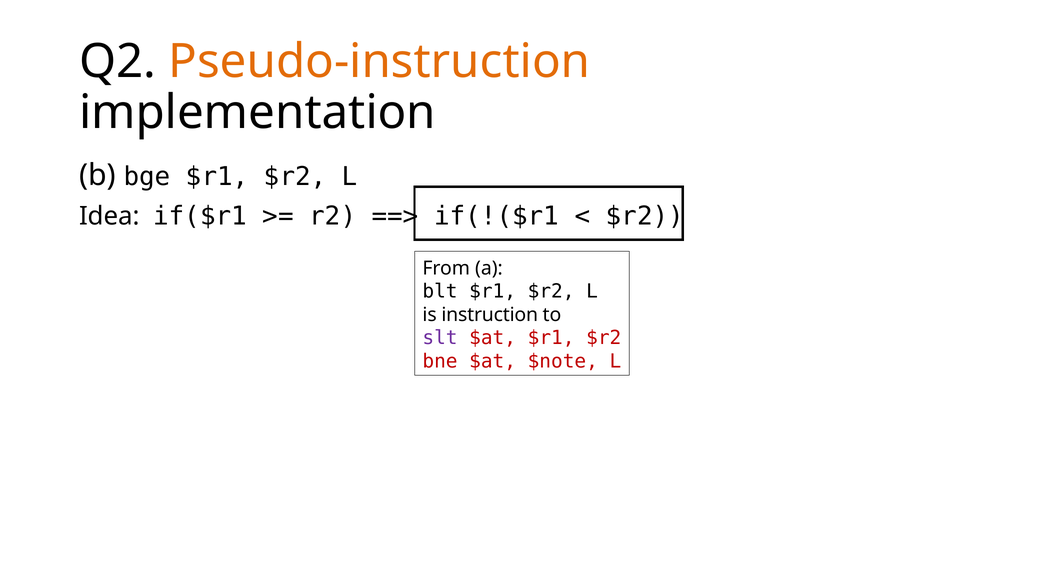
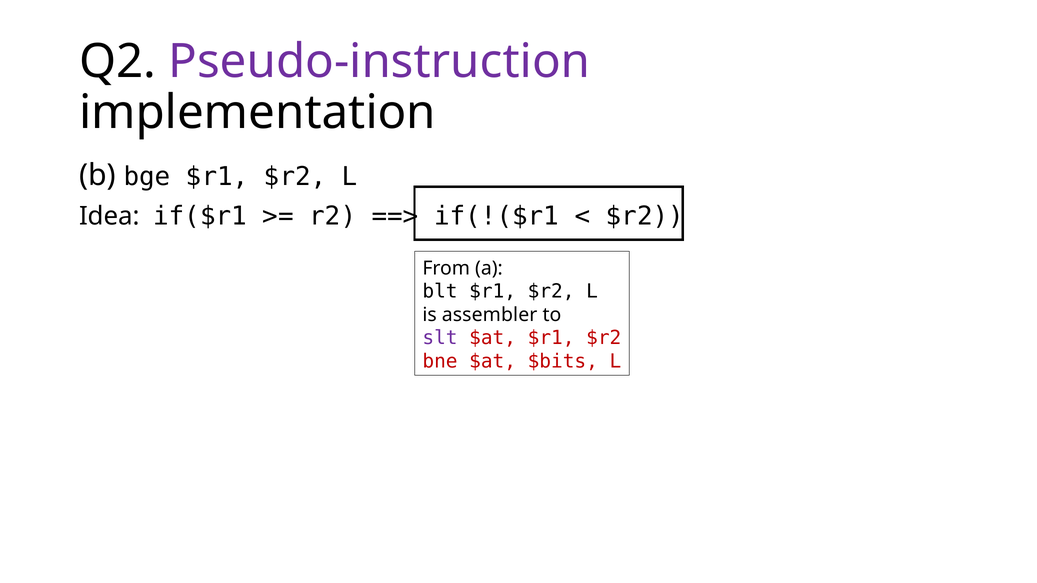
Pseudo-instruction colour: orange -> purple
instruction: instruction -> assembler
$note: $note -> $bits
